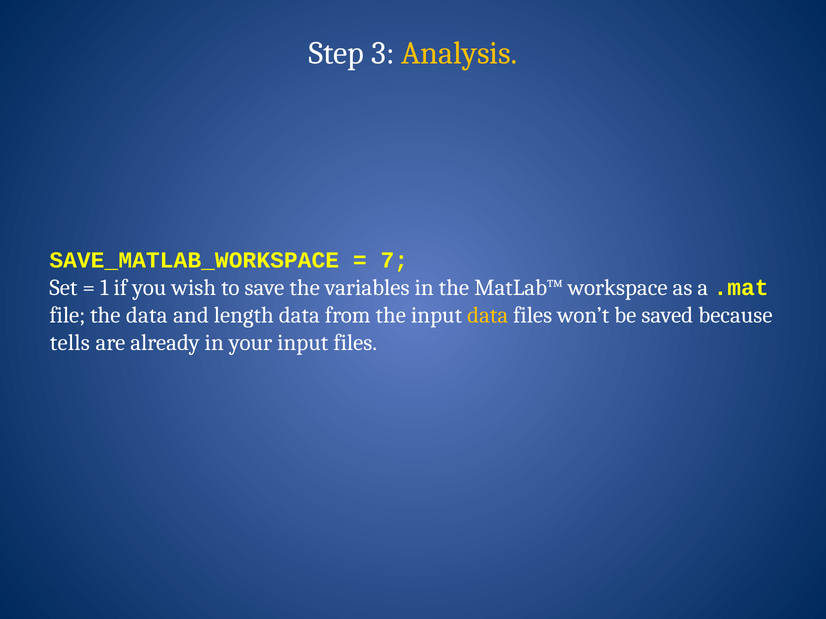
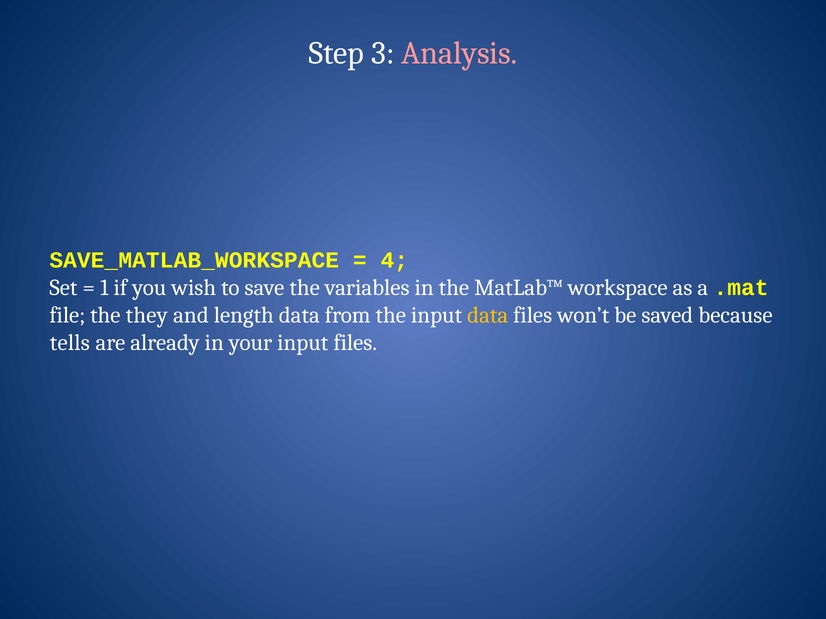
Analysis colour: yellow -> pink
7: 7 -> 4
the data: data -> they
